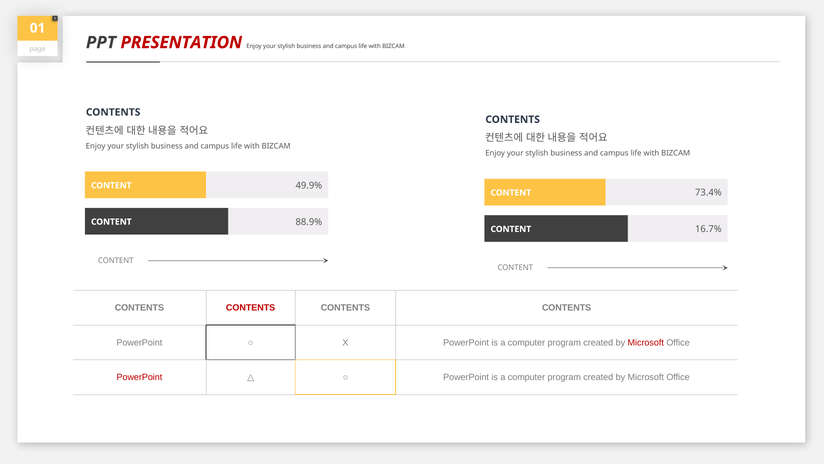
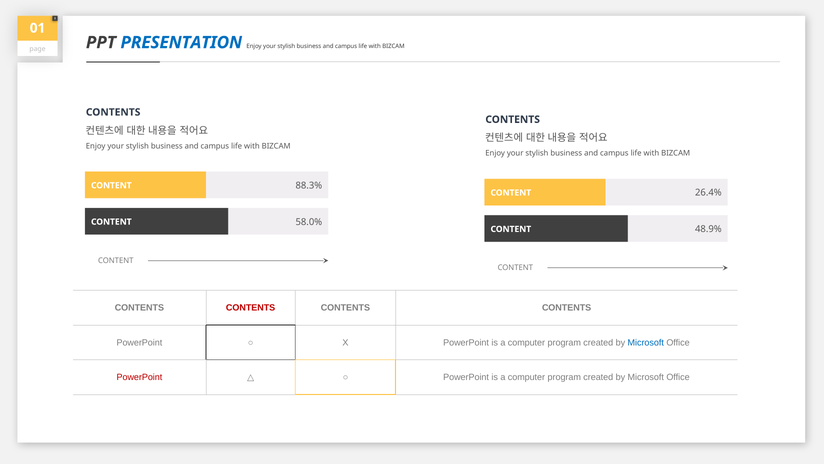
PRESENTATION colour: red -> blue
49.9%: 49.9% -> 88.3%
73.4%: 73.4% -> 26.4%
88.9%: 88.9% -> 58.0%
16.7%: 16.7% -> 48.9%
Microsoft at (646, 342) colour: red -> blue
